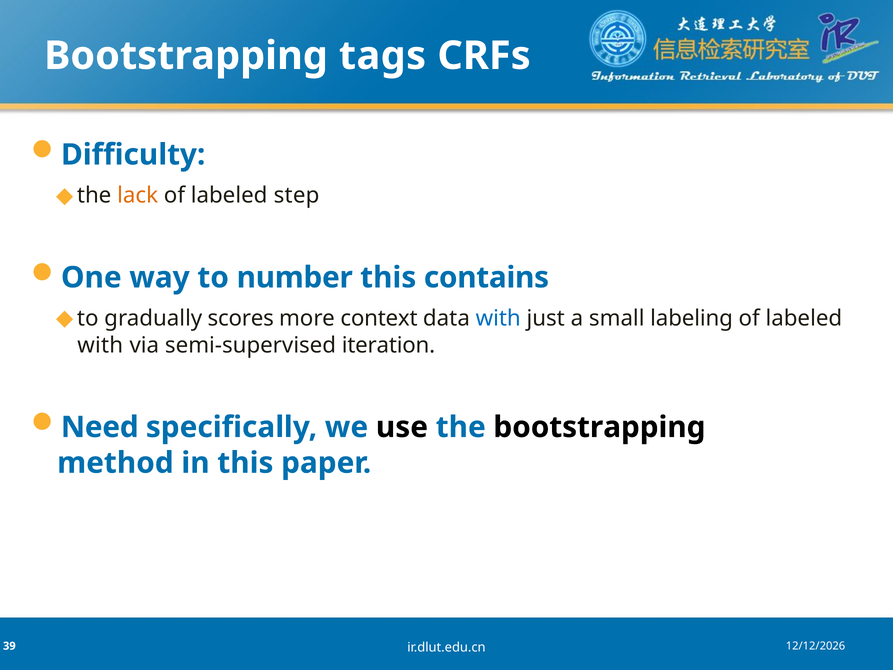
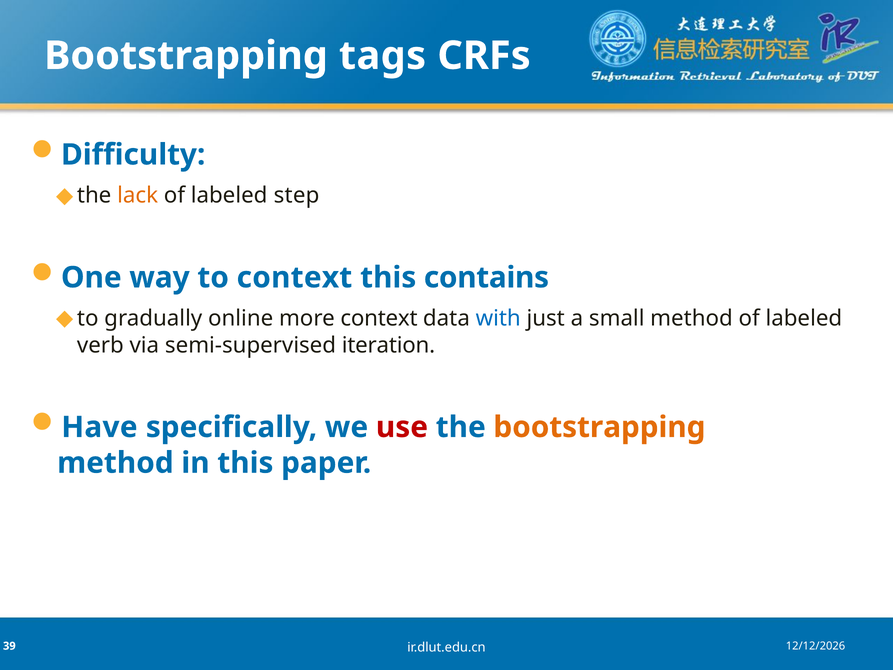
to number: number -> context
scores: scores -> online
small labeling: labeling -> method
with at (100, 345): with -> verb
Need: Need -> Have
use colour: black -> red
bootstrapping at (599, 427) colour: black -> orange
